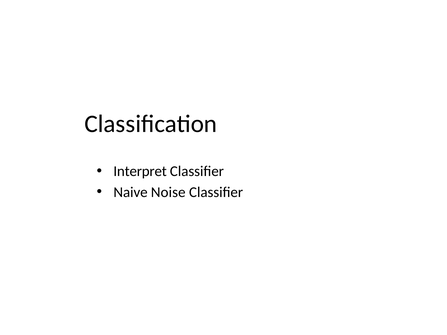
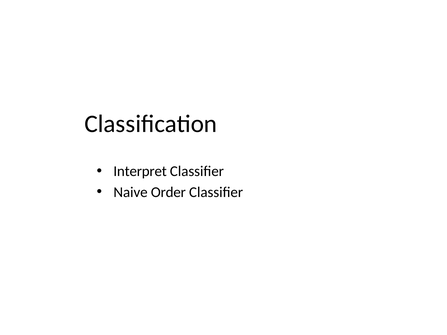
Noise: Noise -> Order
